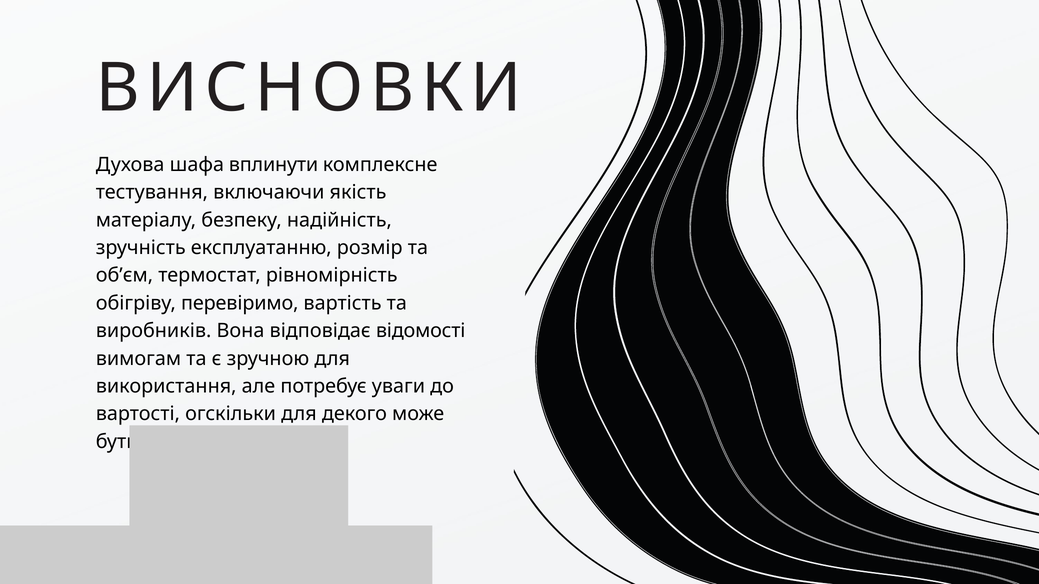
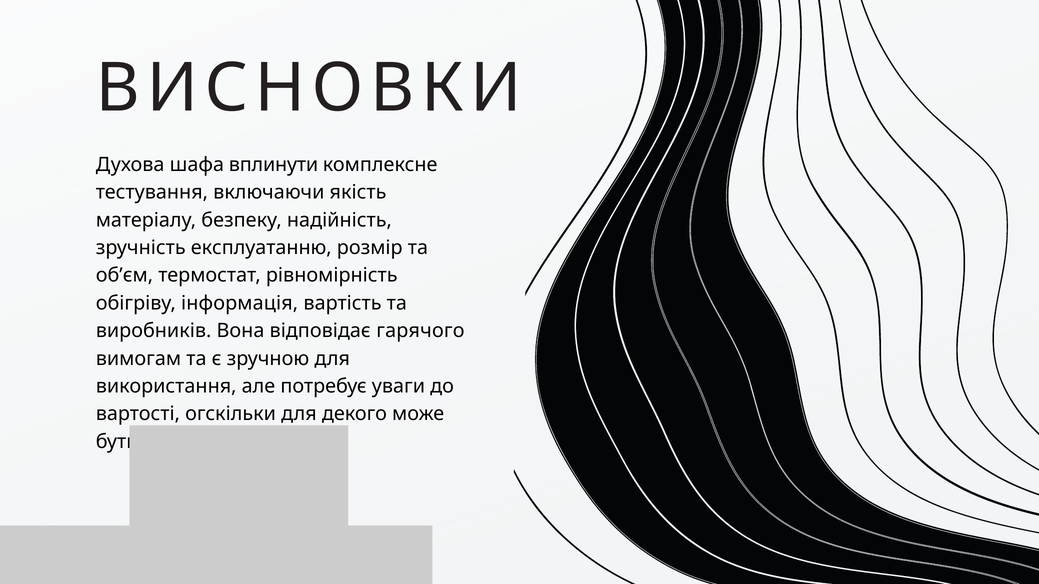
перевіримо: перевіримо -> інформація
відомості: відомості -> гарячого
